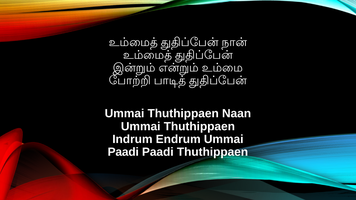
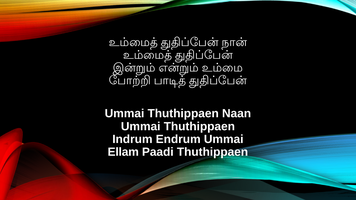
Paadi at (123, 152): Paadi -> Ellam
